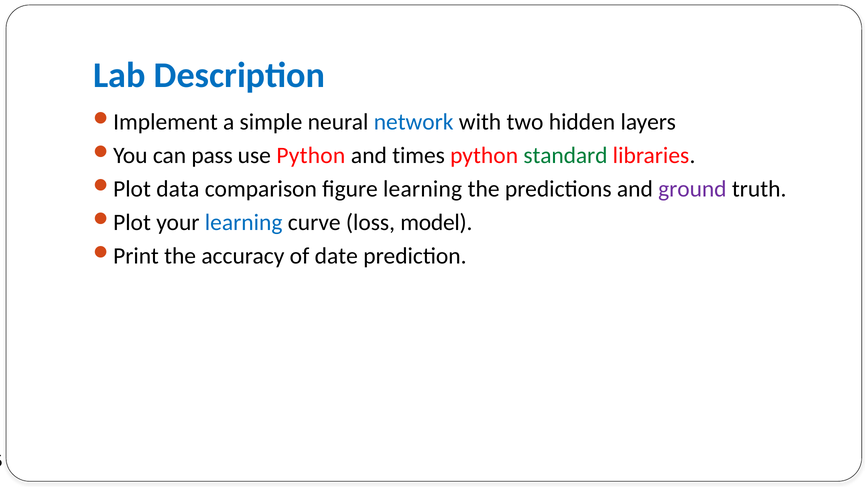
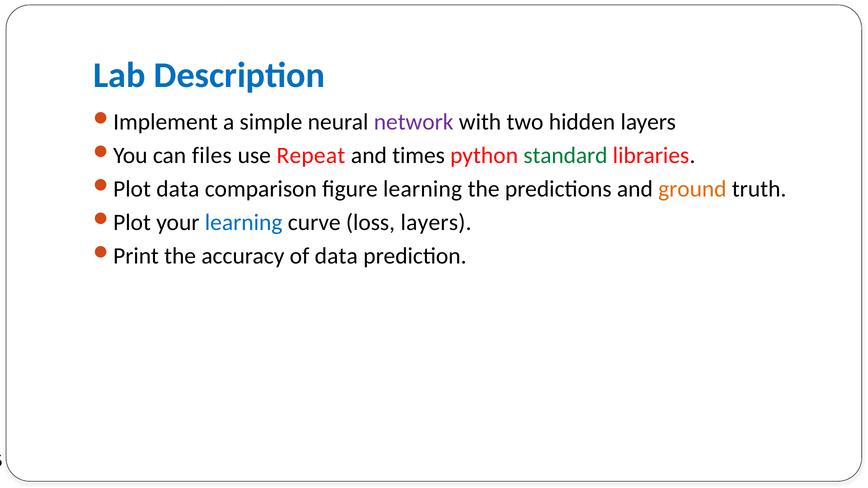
network colour: blue -> purple
pass: pass -> files
use Python: Python -> Repeat
ground colour: purple -> orange
loss model: model -> layers
of date: date -> data
